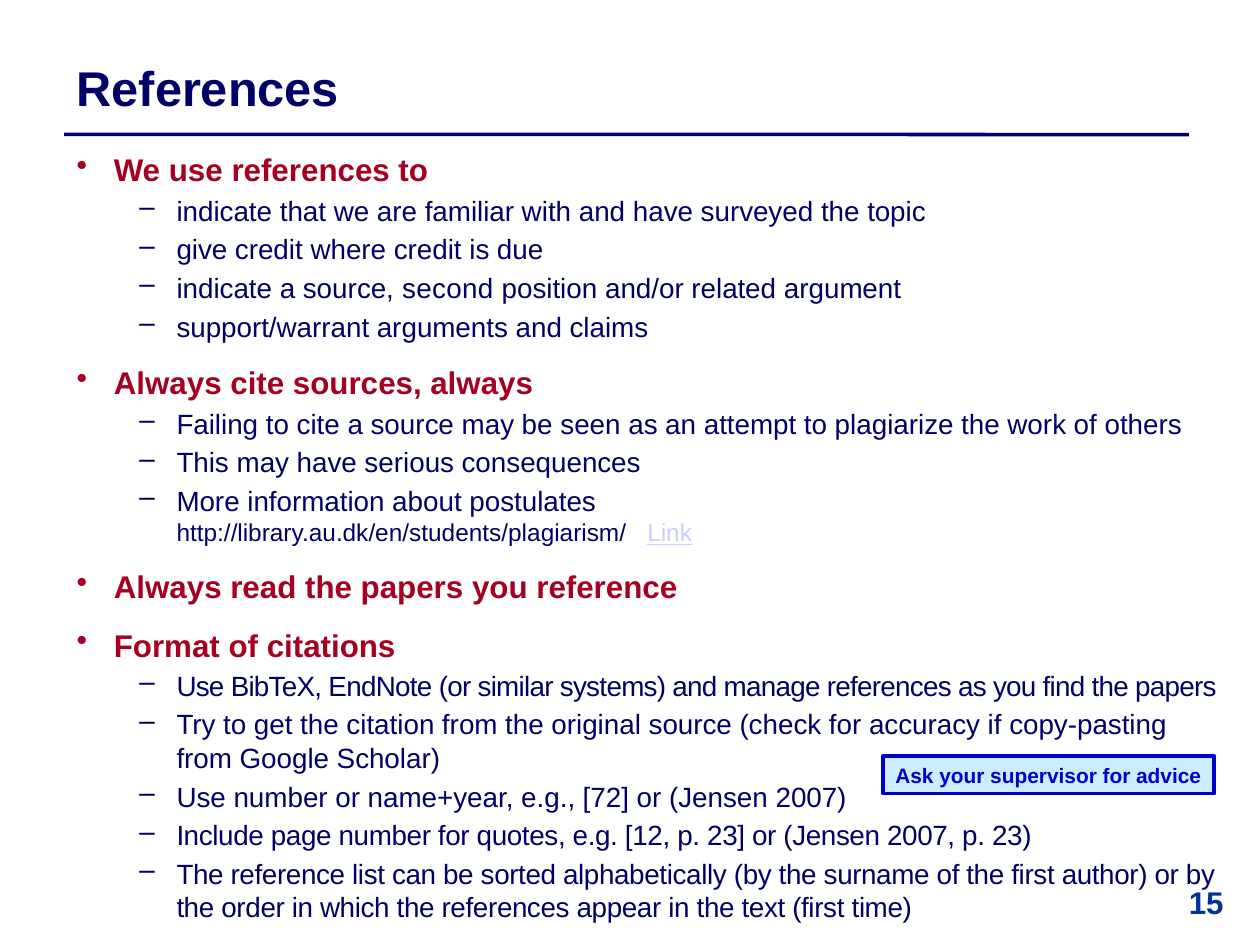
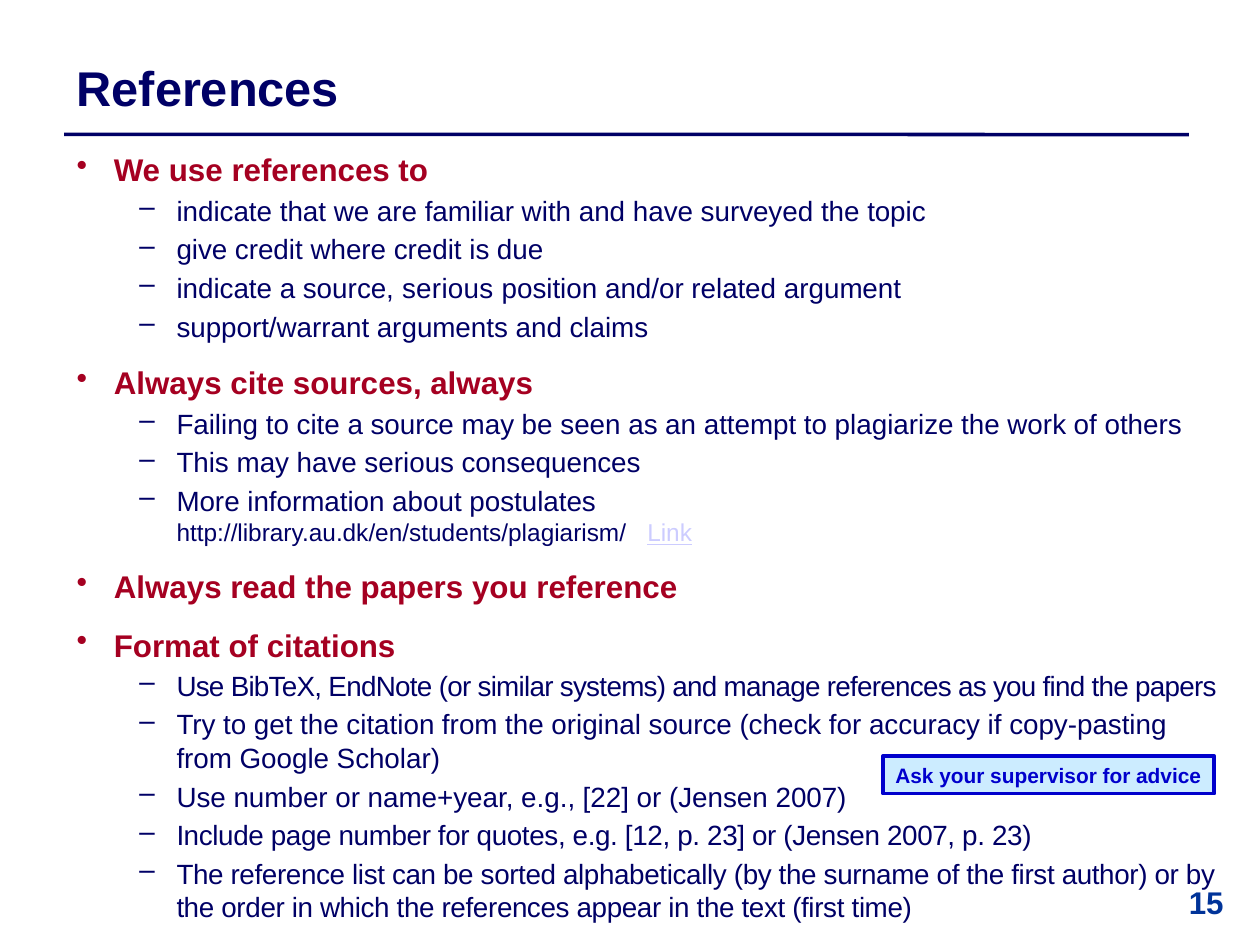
source second: second -> serious
72: 72 -> 22
